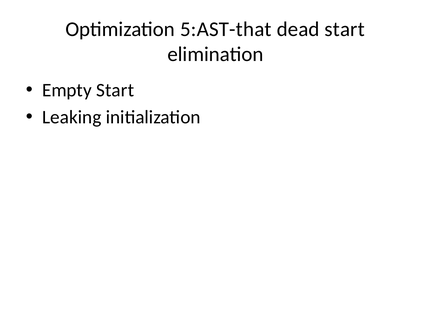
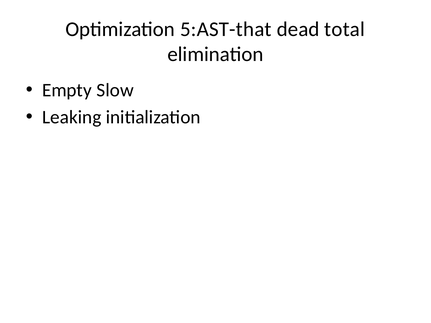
dead start: start -> total
Empty Start: Start -> Slow
